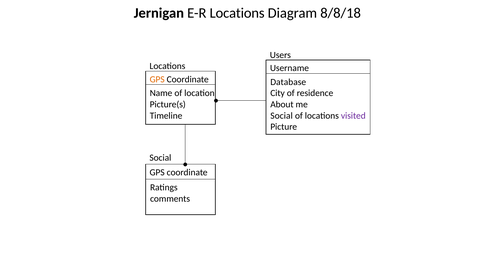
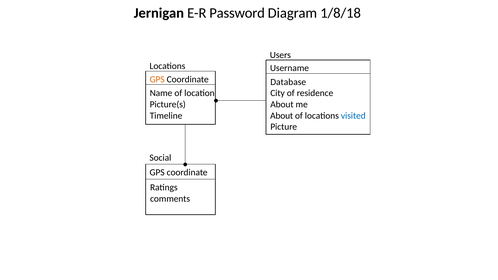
E-R Locations: Locations -> Password
8/8/18: 8/8/18 -> 1/8/18
Social at (282, 116): Social -> About
visited colour: purple -> blue
